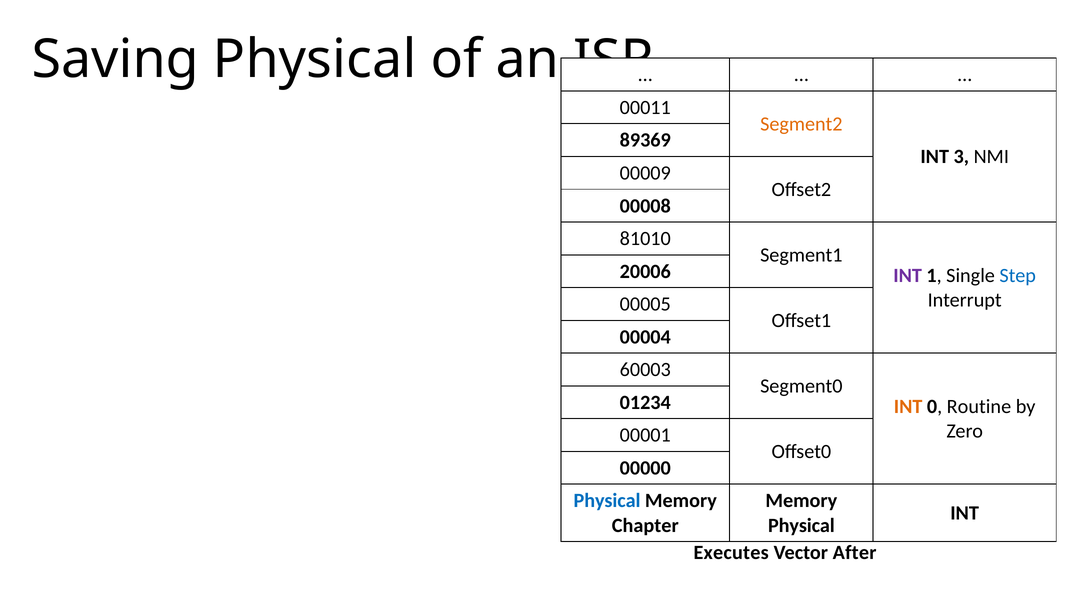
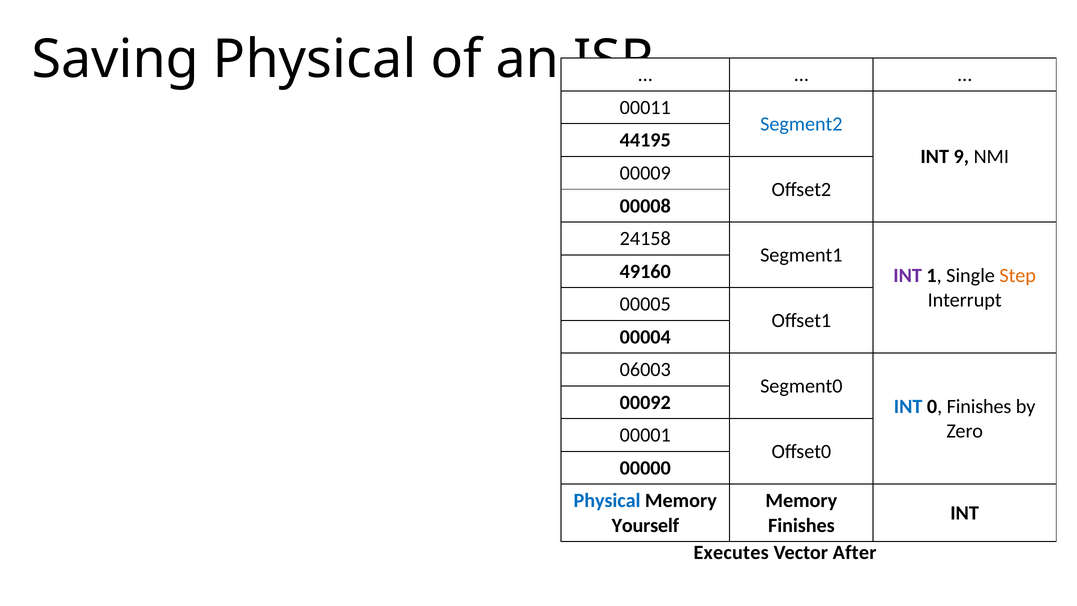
Segment2 colour: orange -> blue
89369: 89369 -> 44195
3: 3 -> 9
81010: 81010 -> 24158
20006: 20006 -> 49160
Step colour: blue -> orange
60003: 60003 -> 06003
01234: 01234 -> 00092
INT at (908, 406) colour: orange -> blue
0 Routine: Routine -> Finishes
Chapter: Chapter -> Yourself
Physical at (801, 525): Physical -> Finishes
